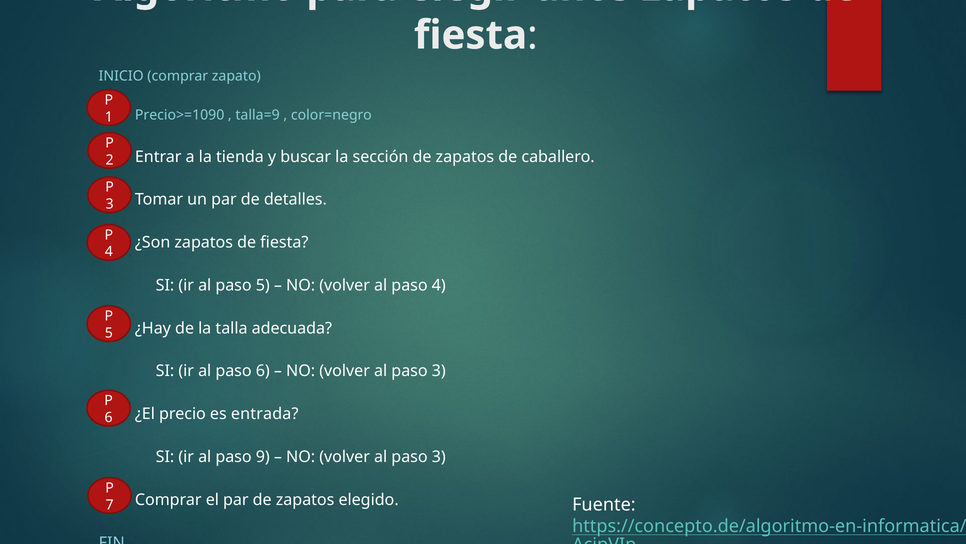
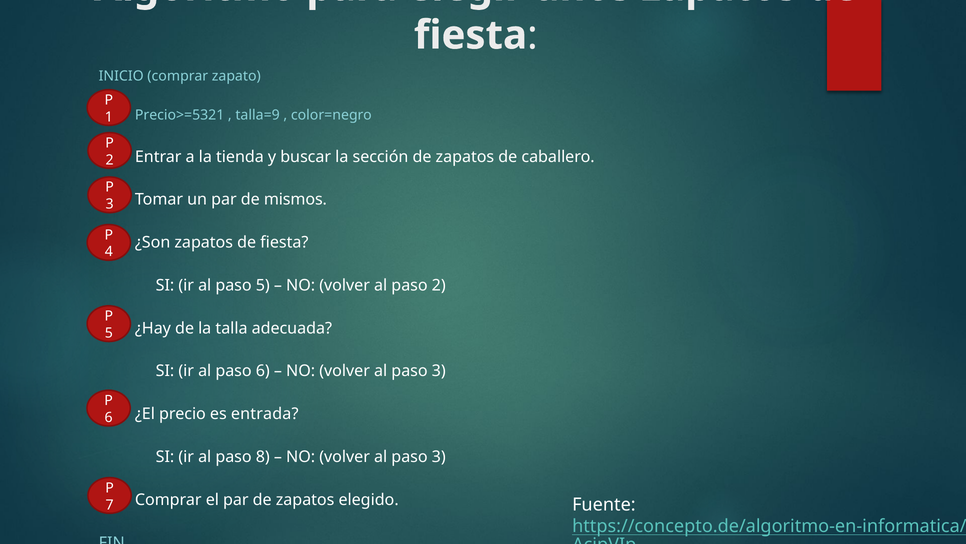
Precio>=1090: Precio>=1090 -> Precio>=5321
detalles: detalles -> mismos
paso 4: 4 -> 2
9: 9 -> 8
